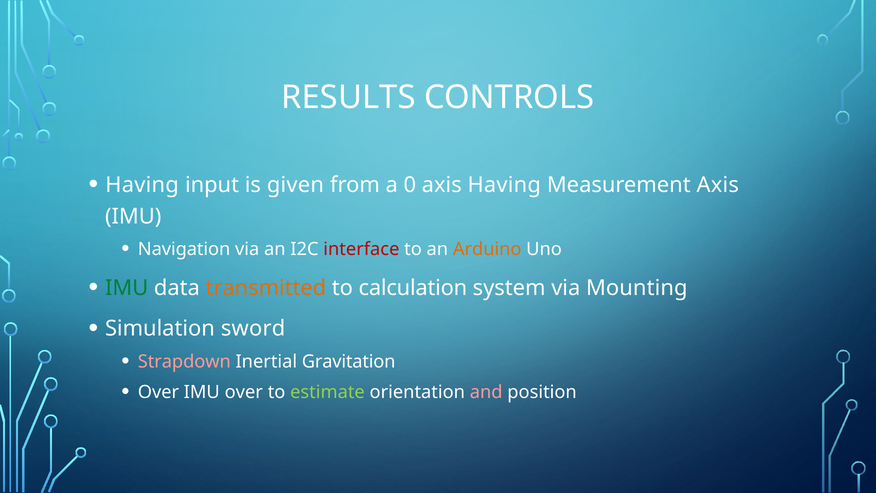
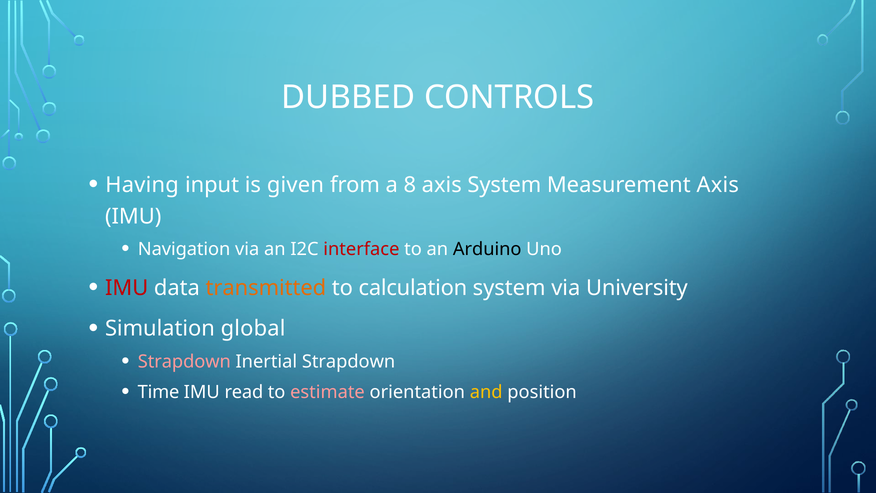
RESULTS: RESULTS -> DUBBED
0: 0 -> 8
axis Having: Having -> System
Arduino colour: orange -> black
IMU at (127, 288) colour: green -> red
Mounting: Mounting -> University
sword: sword -> global
Inertial Gravitation: Gravitation -> Strapdown
Over at (158, 392): Over -> Time
IMU over: over -> read
estimate colour: light green -> pink
and colour: pink -> yellow
